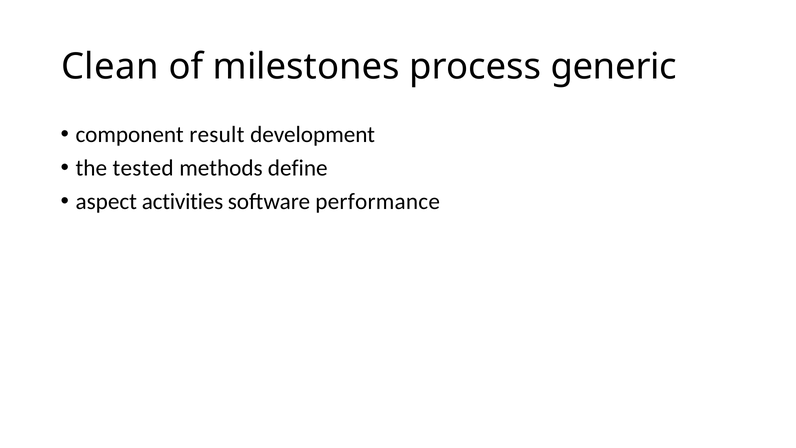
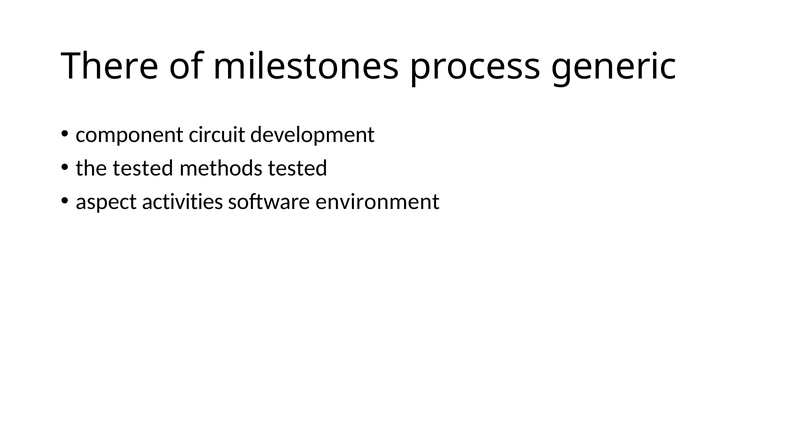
Clean: Clean -> There
result: result -> circuit
methods define: define -> tested
performance: performance -> environment
